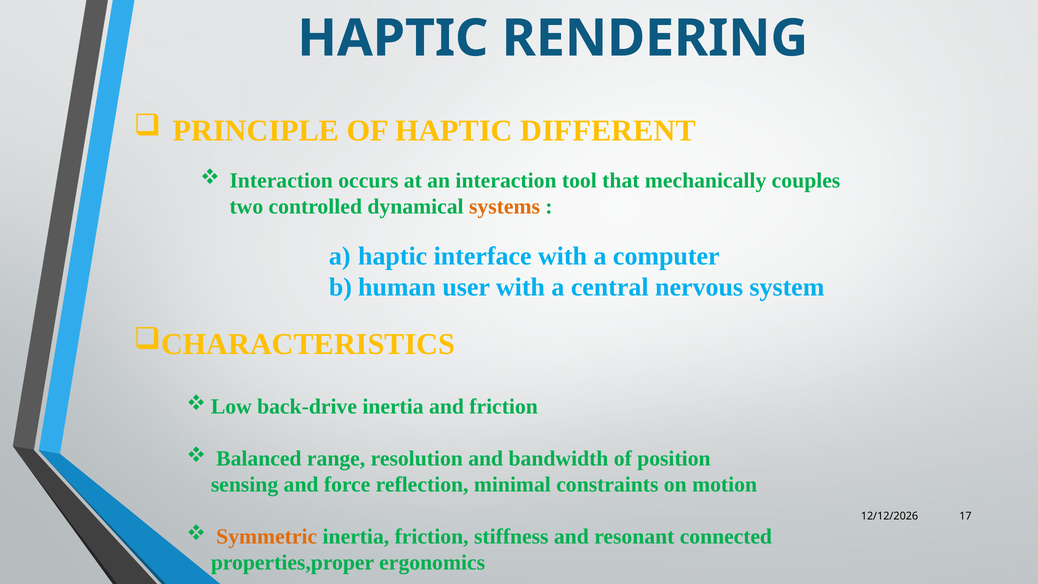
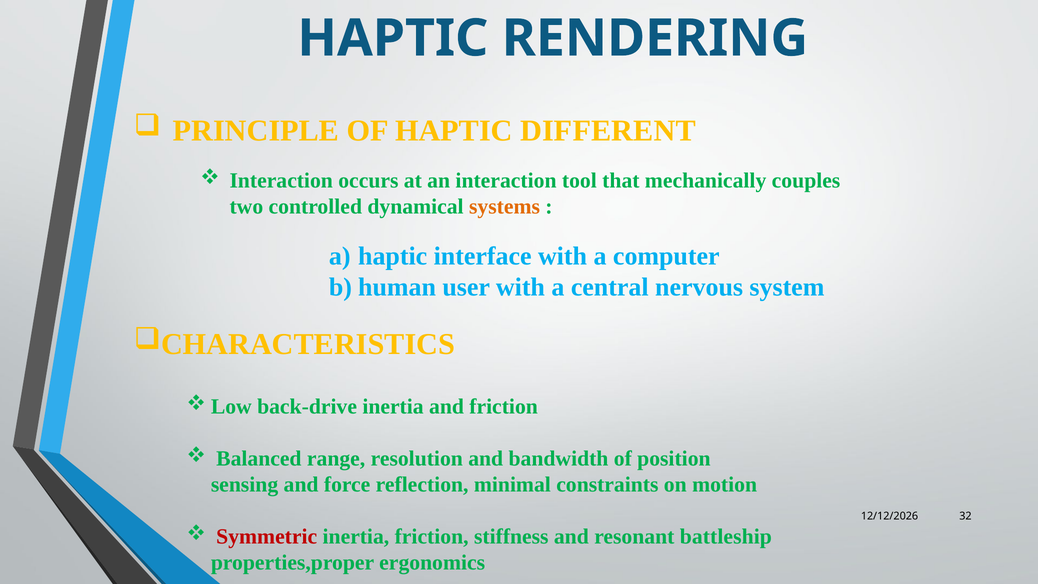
17: 17 -> 32
Symmetric colour: orange -> red
connected: connected -> battleship
